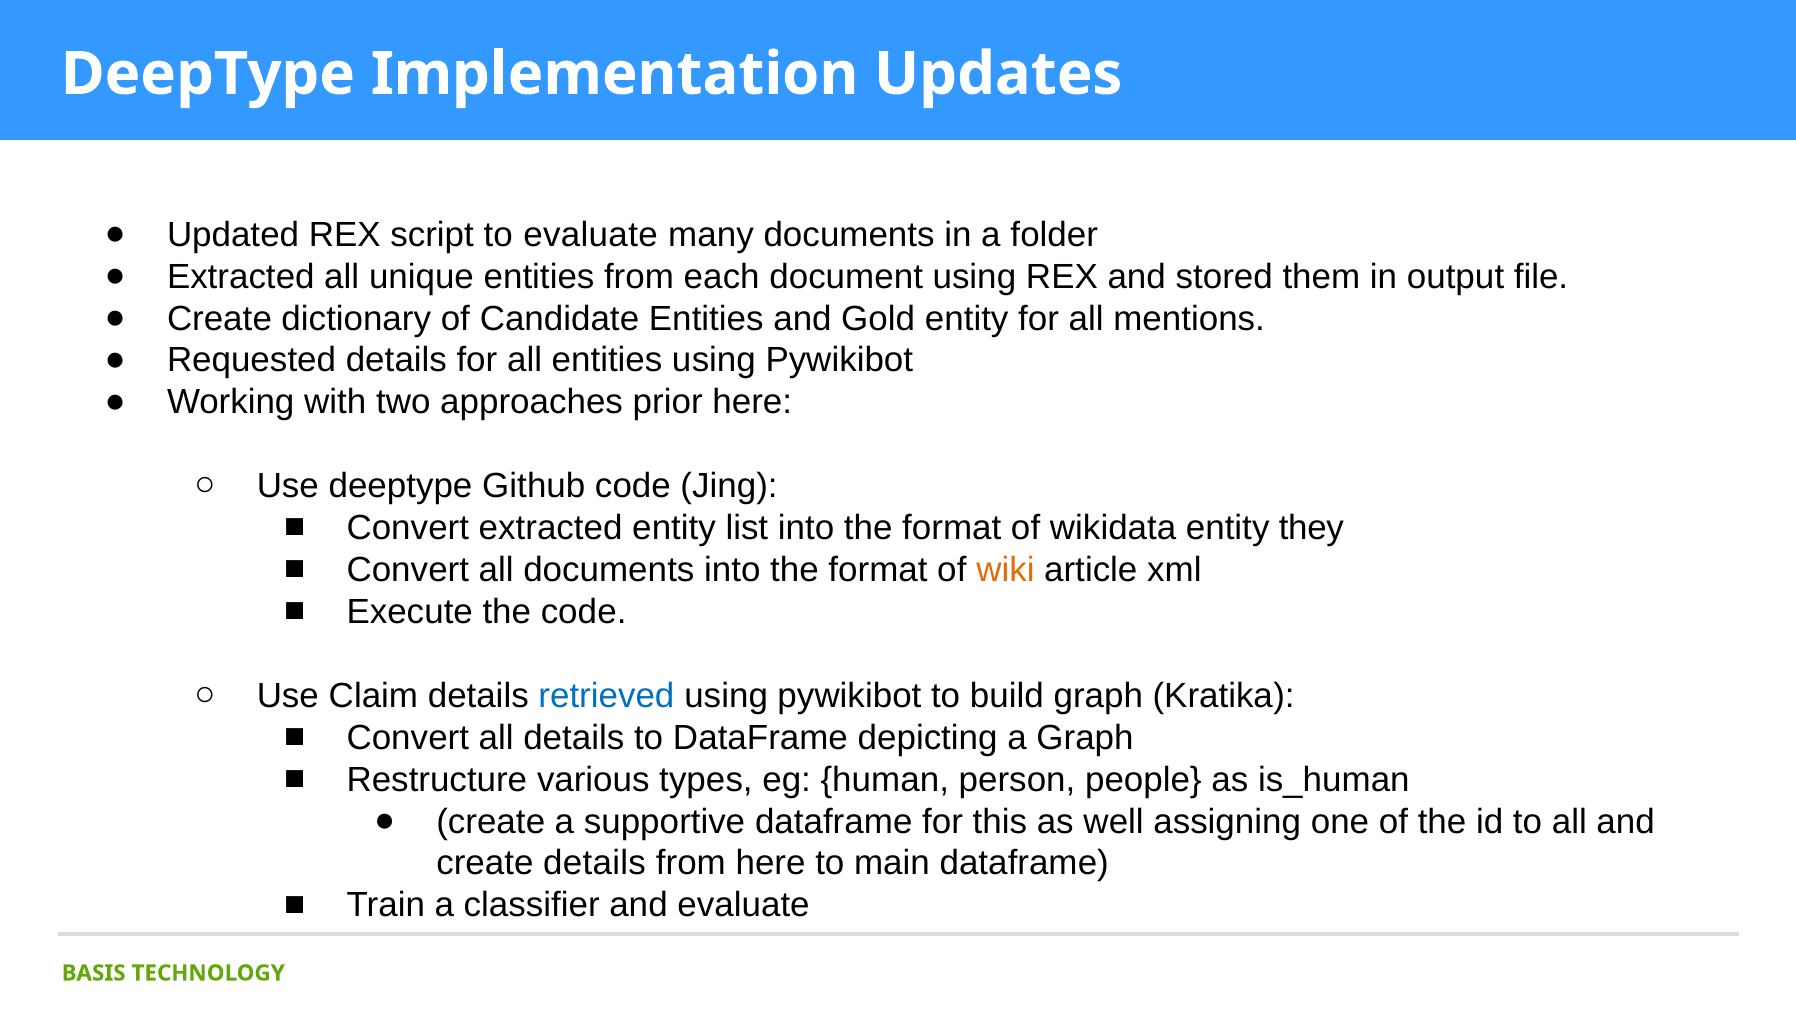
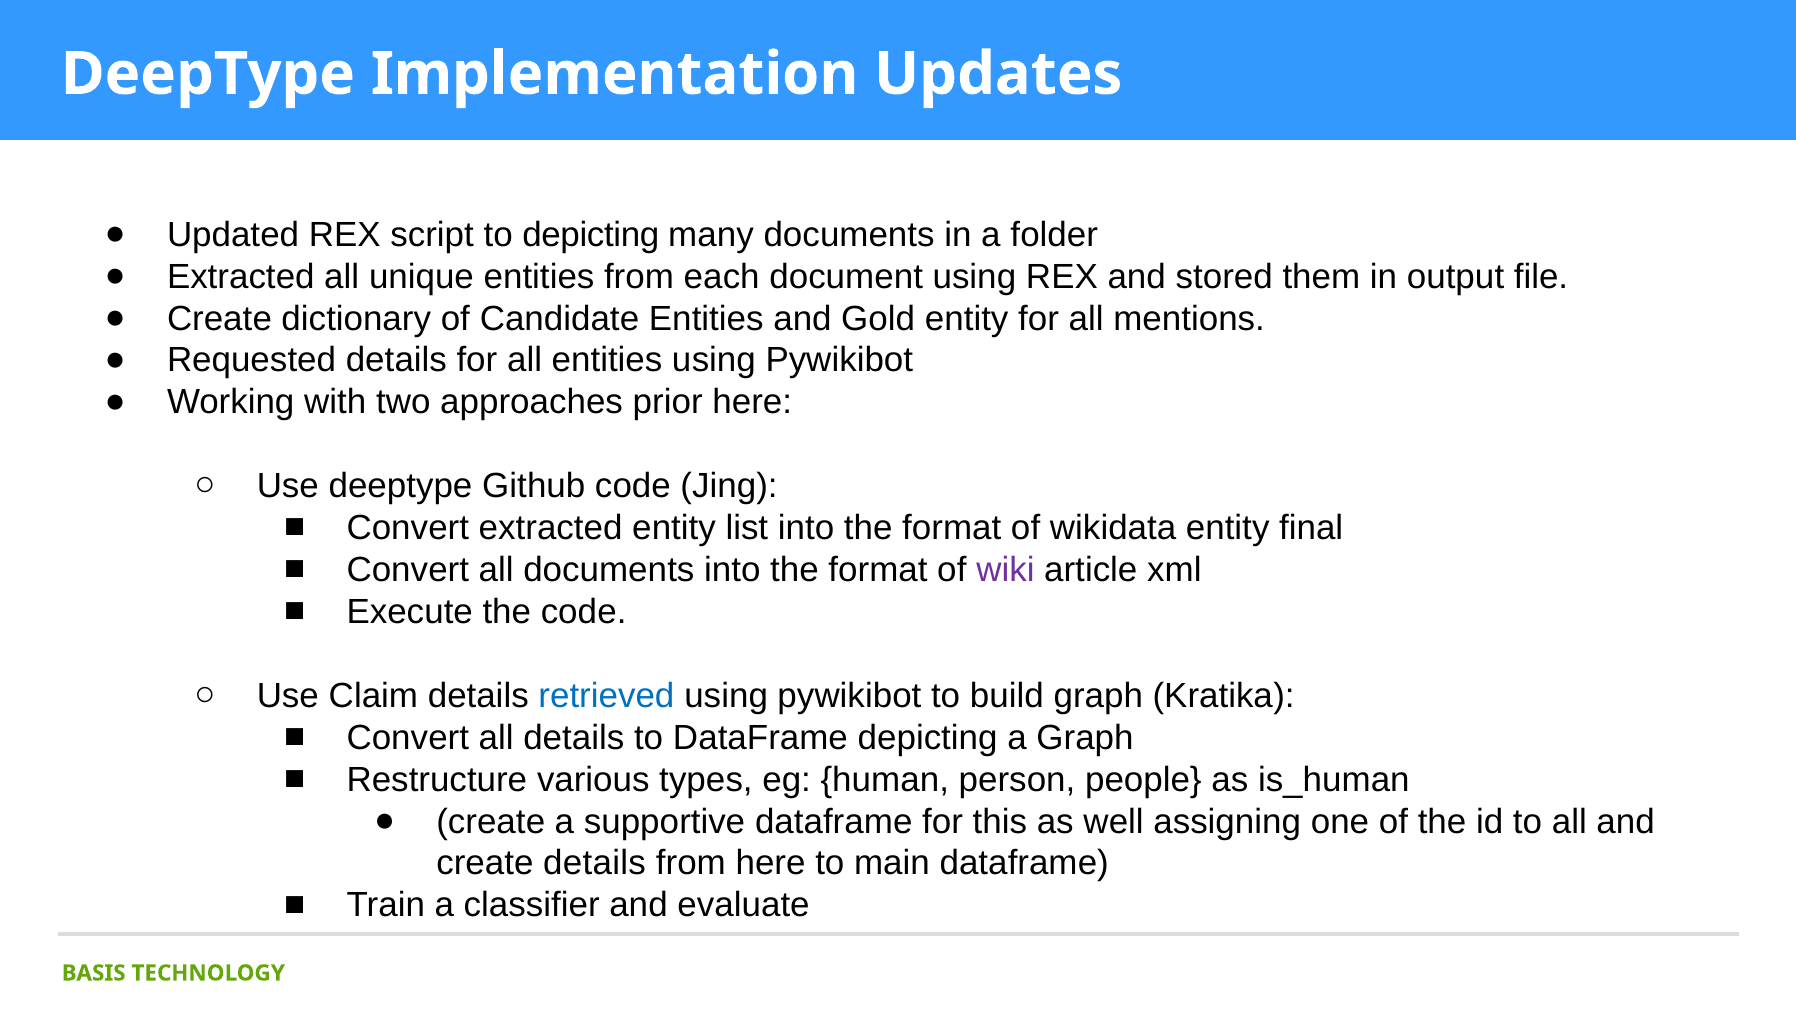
to evaluate: evaluate -> depicting
they: they -> final
wiki colour: orange -> purple
